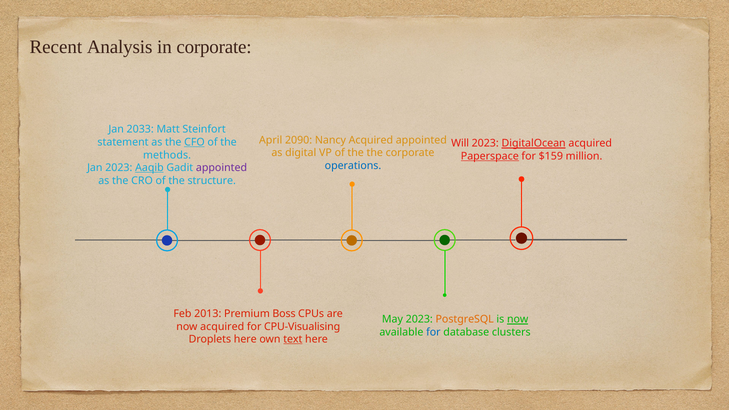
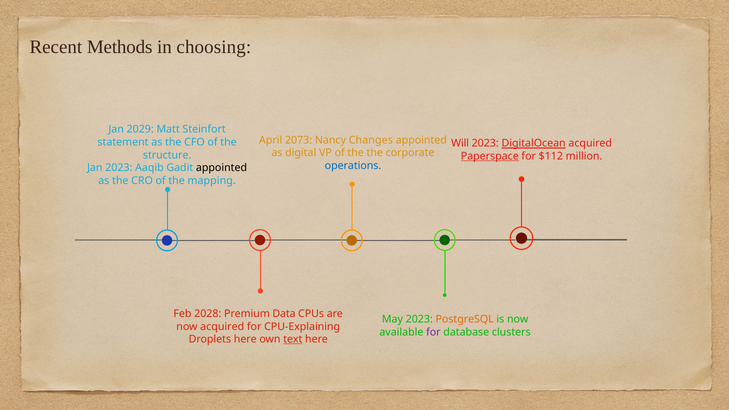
Analysis: Analysis -> Methods
in corporate: corporate -> choosing
2033: 2033 -> 2029
2090: 2090 -> 2073
Nancy Acquired: Acquired -> Changes
CFO underline: present -> none
methods: methods -> structure
$159: $159 -> $112
Aaqib underline: present -> none
appointed at (222, 168) colour: purple -> black
structure: structure -> mapping
2013: 2013 -> 2028
Boss: Boss -> Data
now at (518, 320) underline: present -> none
CPU-Visualising: CPU-Visualising -> CPU-Explaining
for at (433, 332) colour: blue -> purple
